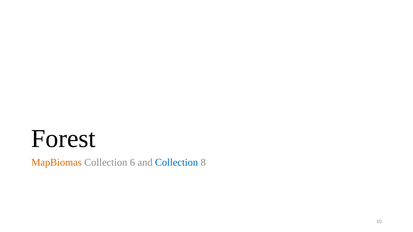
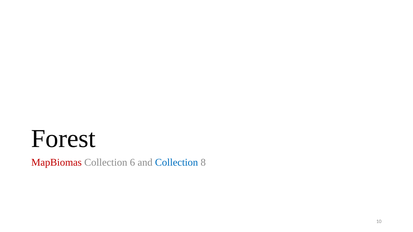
MapBiomas colour: orange -> red
